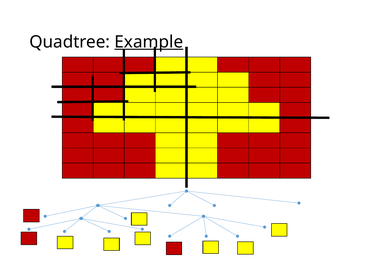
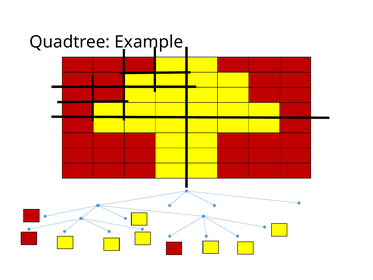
Example underline: present -> none
